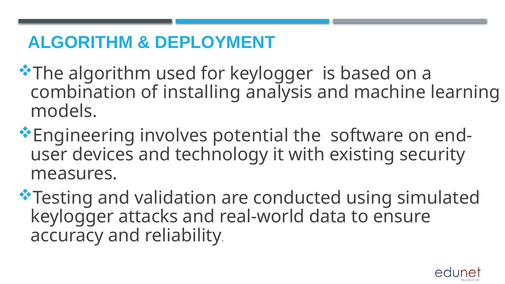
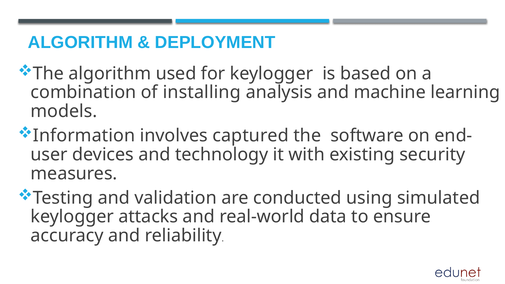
Engineering: Engineering -> Information
potential: potential -> captured
